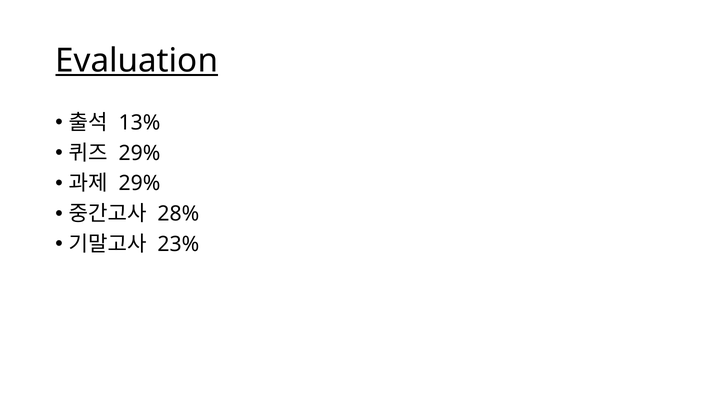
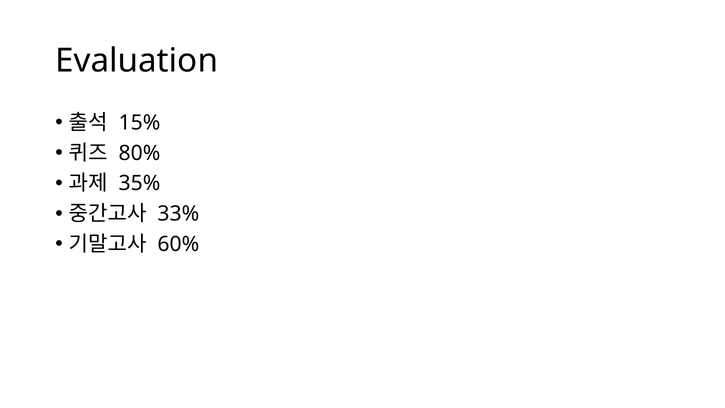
Evaluation underline: present -> none
13%: 13% -> 15%
29% at (139, 153): 29% -> 80%
29% at (139, 183): 29% -> 35%
28%: 28% -> 33%
23%: 23% -> 60%
